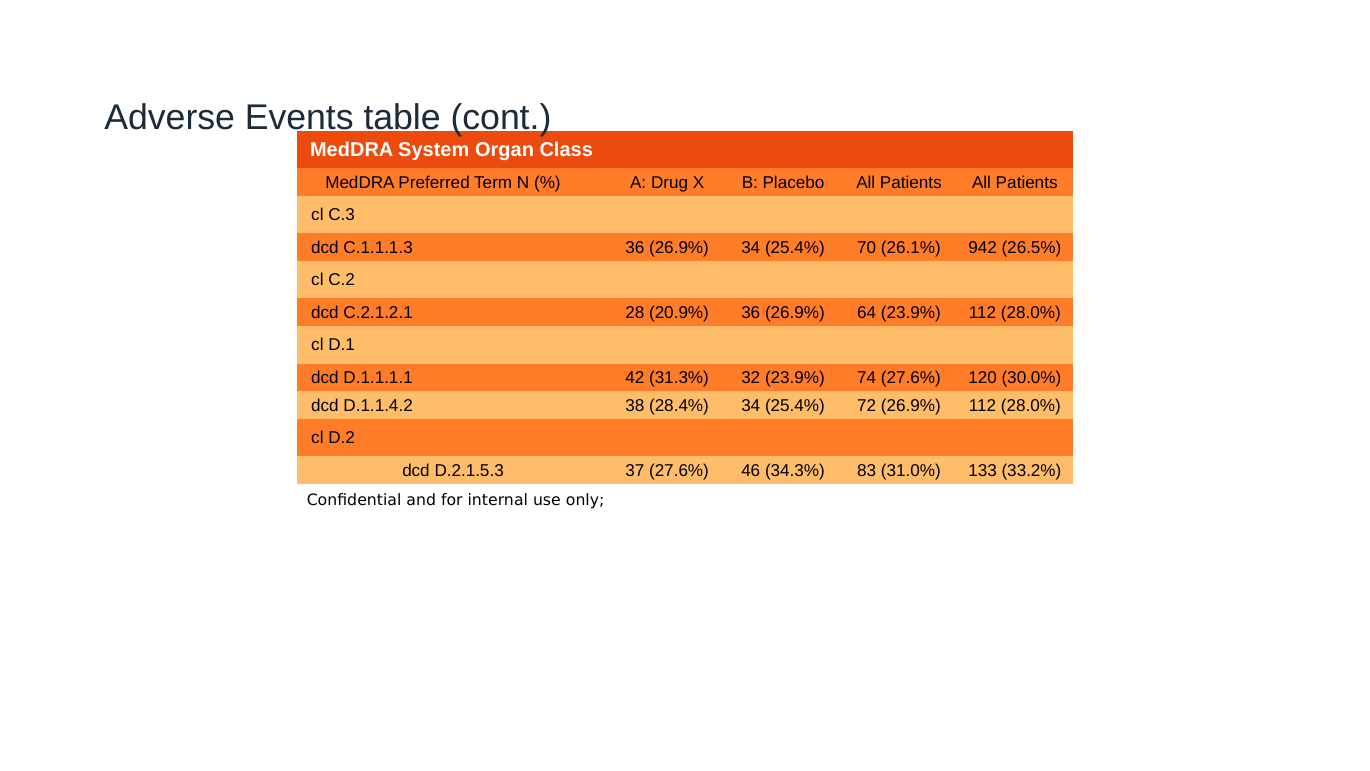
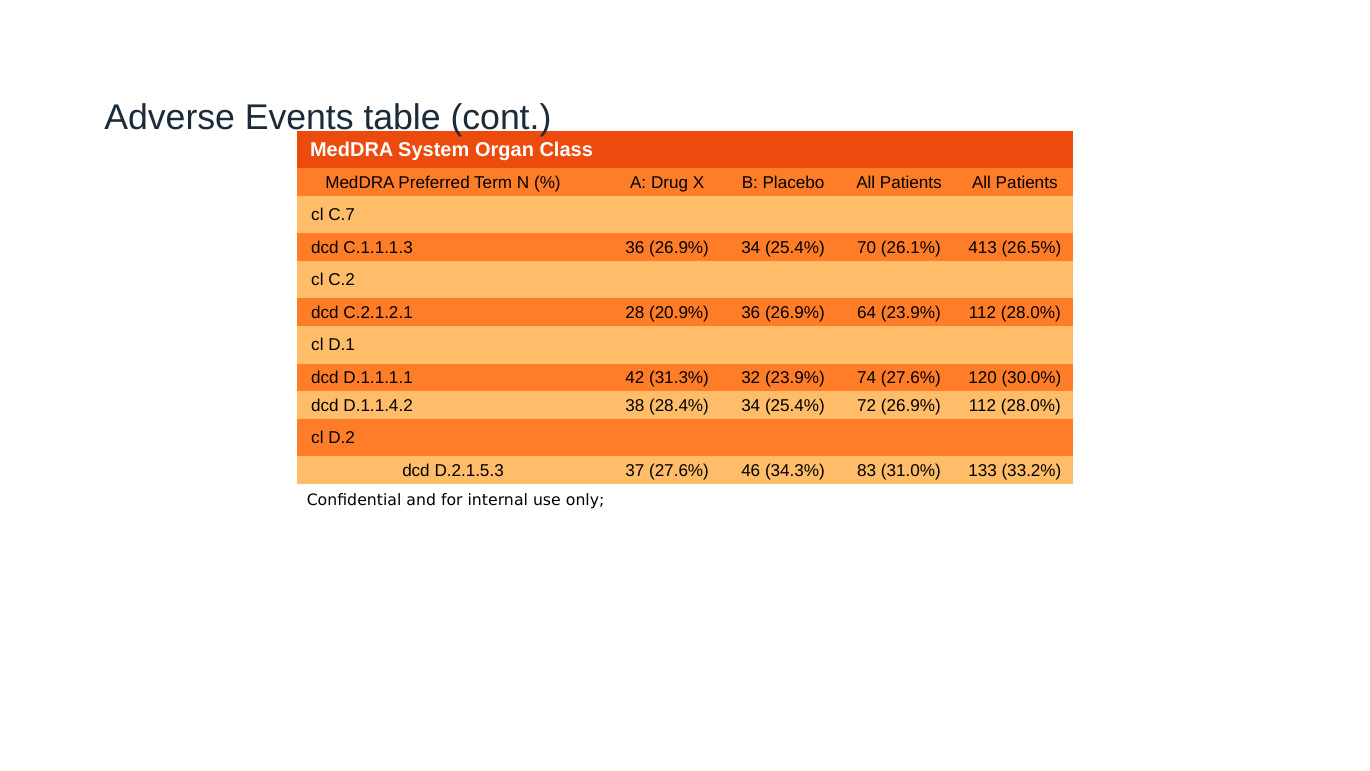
C.3: C.3 -> C.7
942: 942 -> 413
